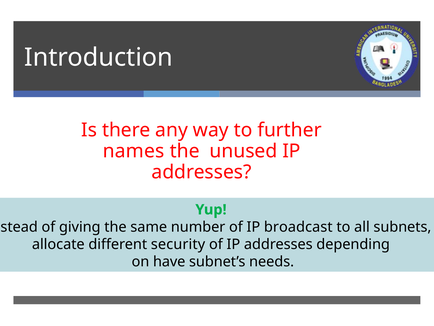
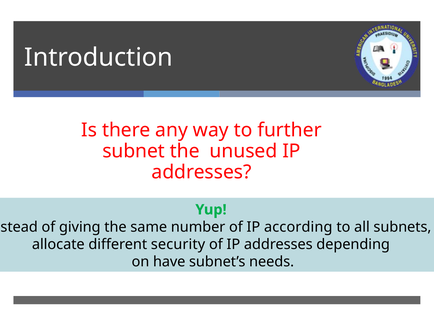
names: names -> subnet
broadcast: broadcast -> according
